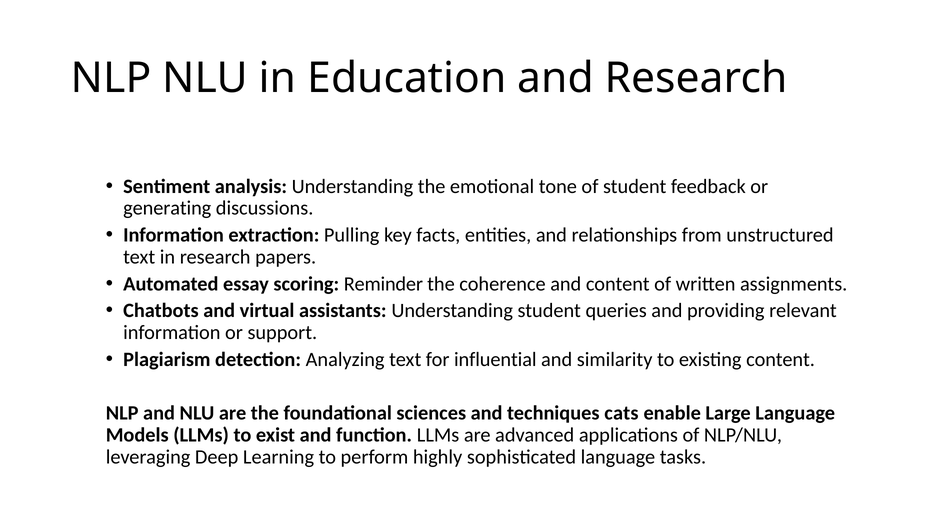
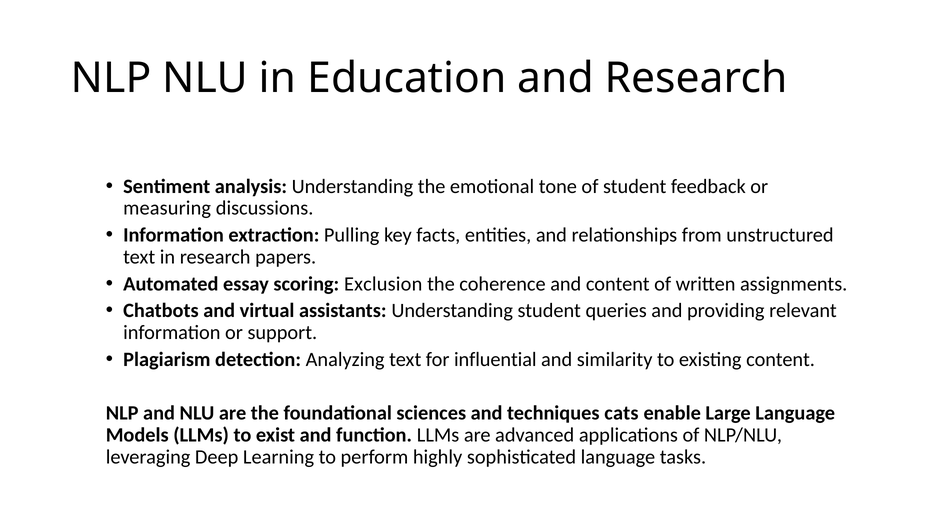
generating: generating -> measuring
Reminder: Reminder -> Exclusion
